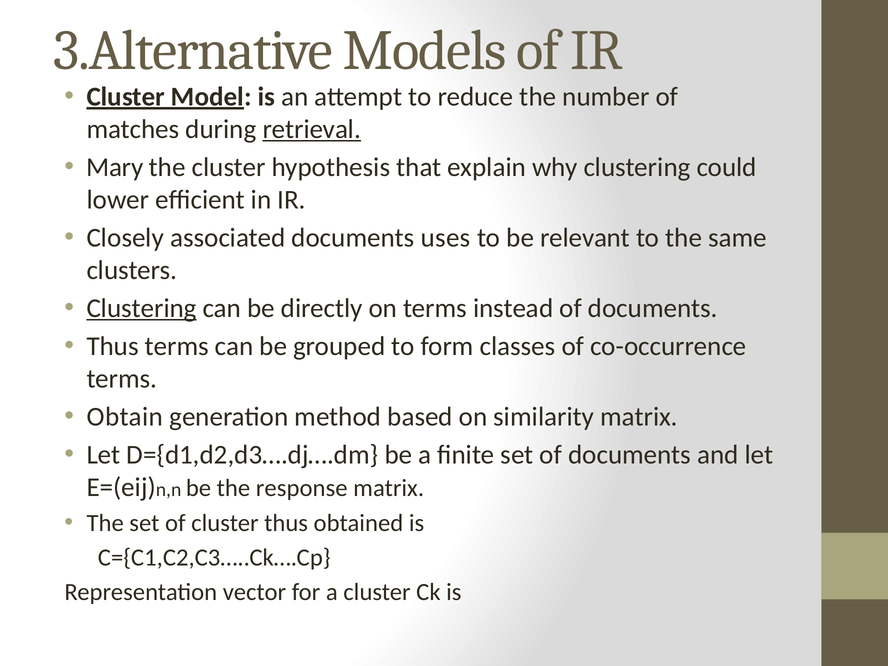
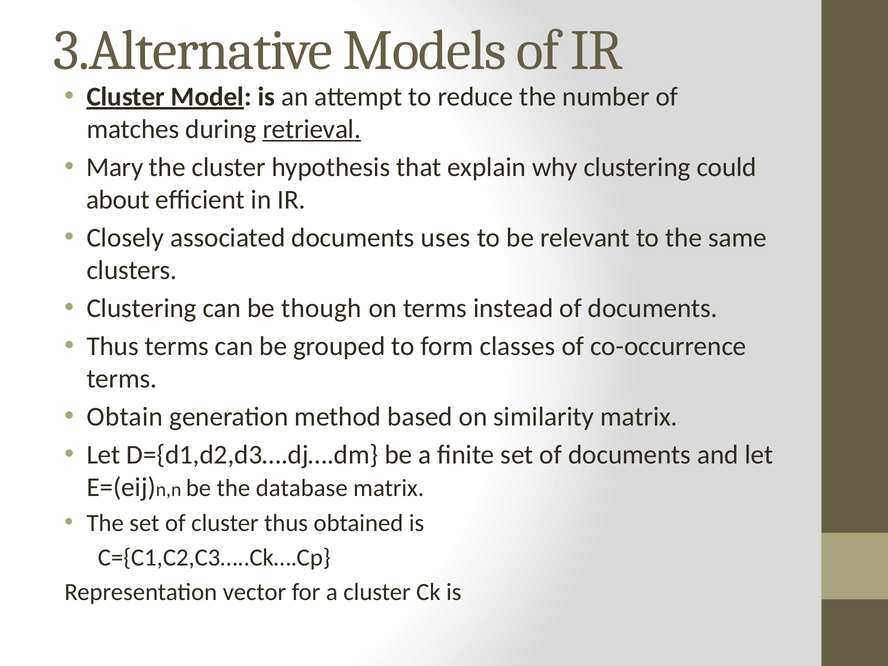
lower: lower -> about
Clustering at (142, 308) underline: present -> none
directly: directly -> though
response: response -> database
